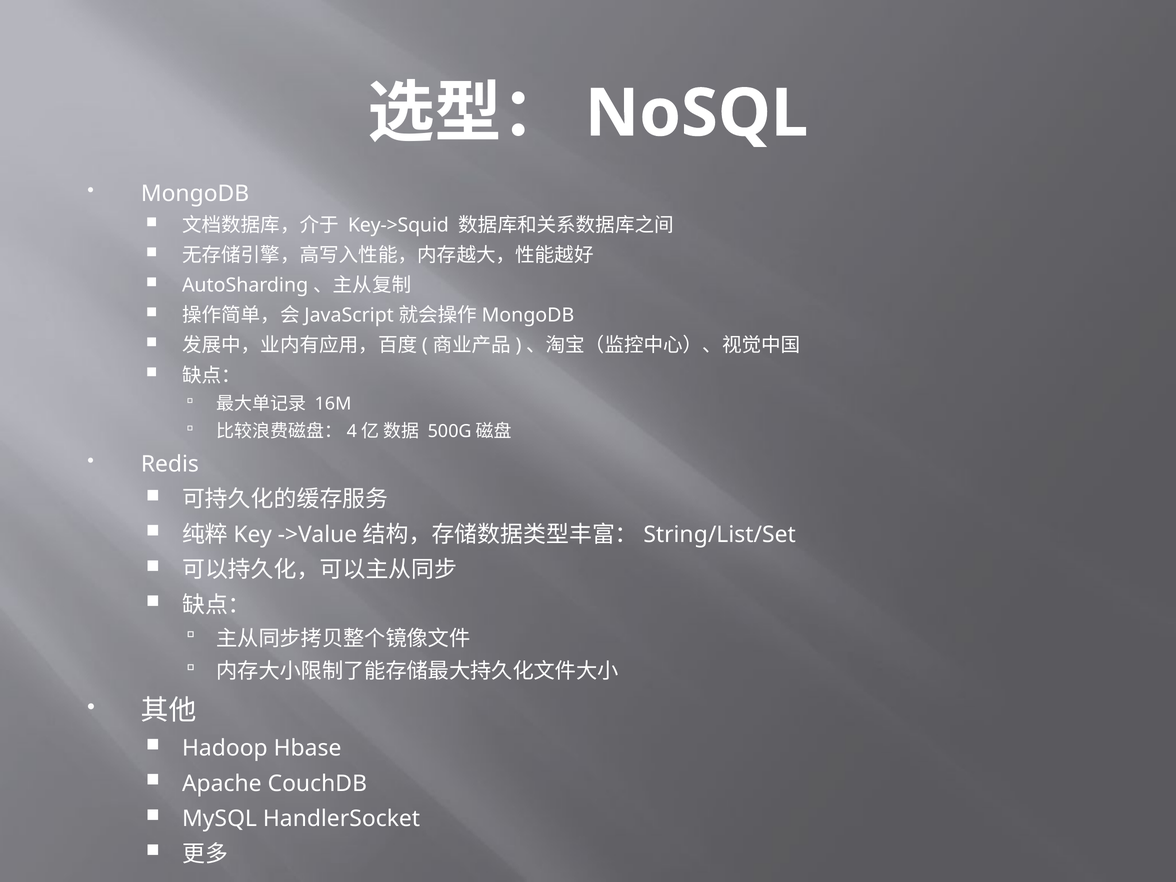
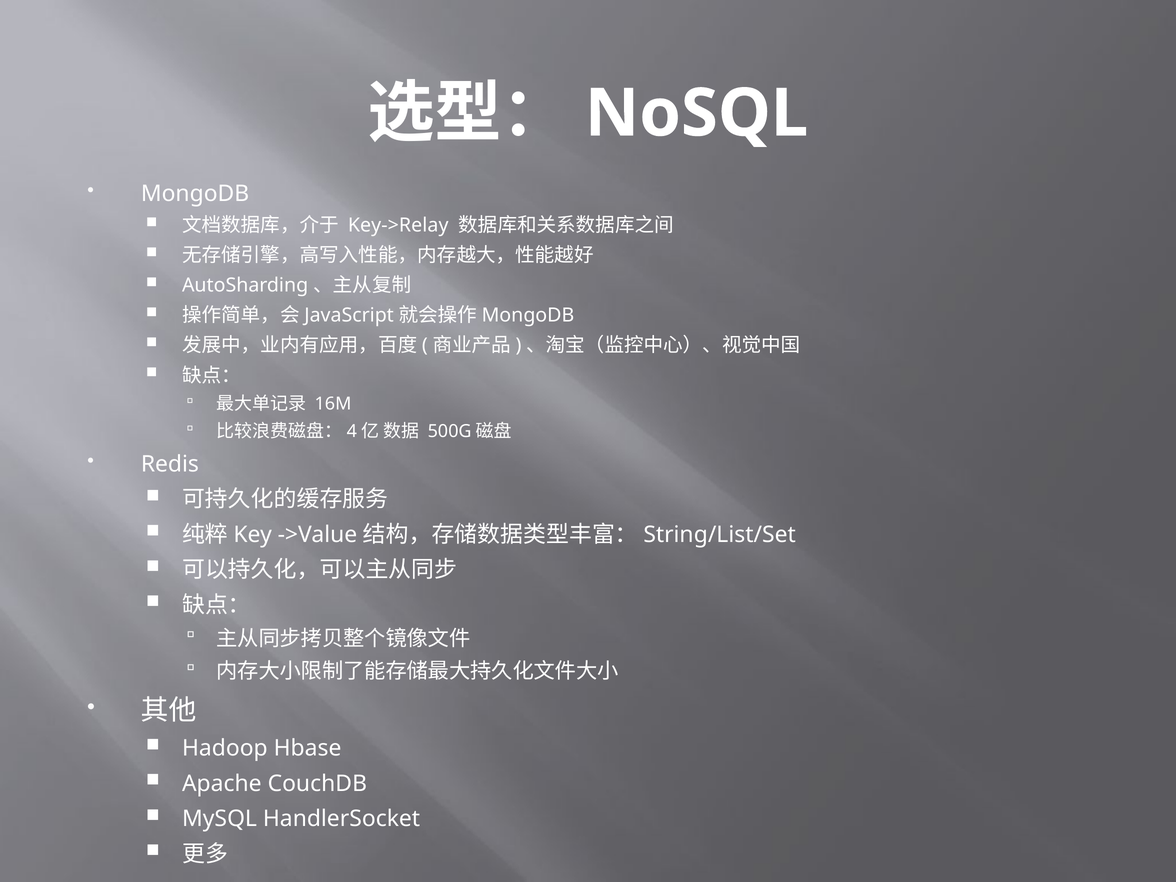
Key->Squid: Key->Squid -> Key->Relay
